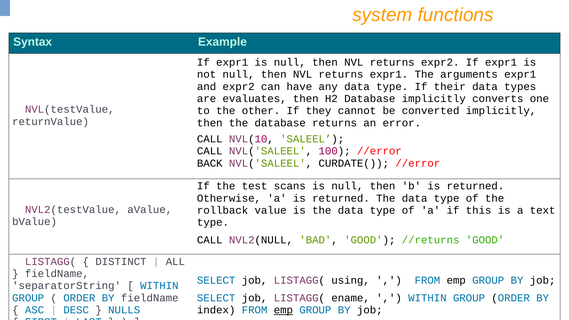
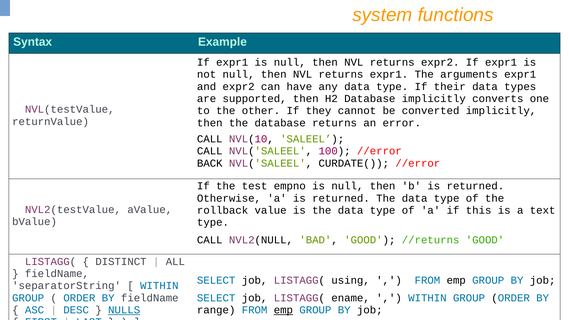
evaluates: evaluates -> supported
scans: scans -> empno
NULLS underline: none -> present
index: index -> range
